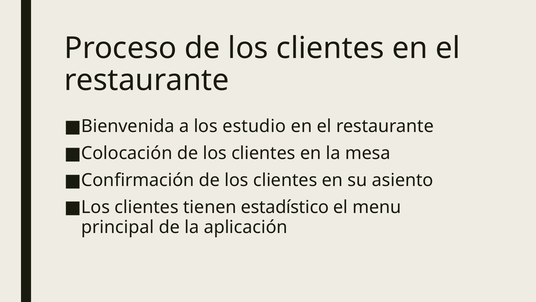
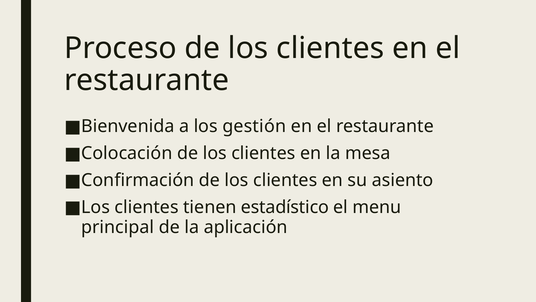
estudio: estudio -> gestión
